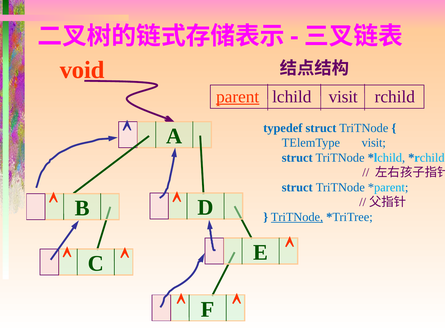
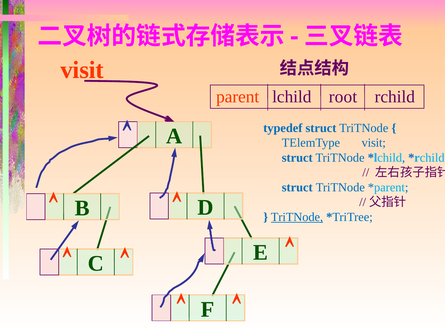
void at (82, 70): void -> visit
parent underline: present -> none
lchild visit: visit -> root
